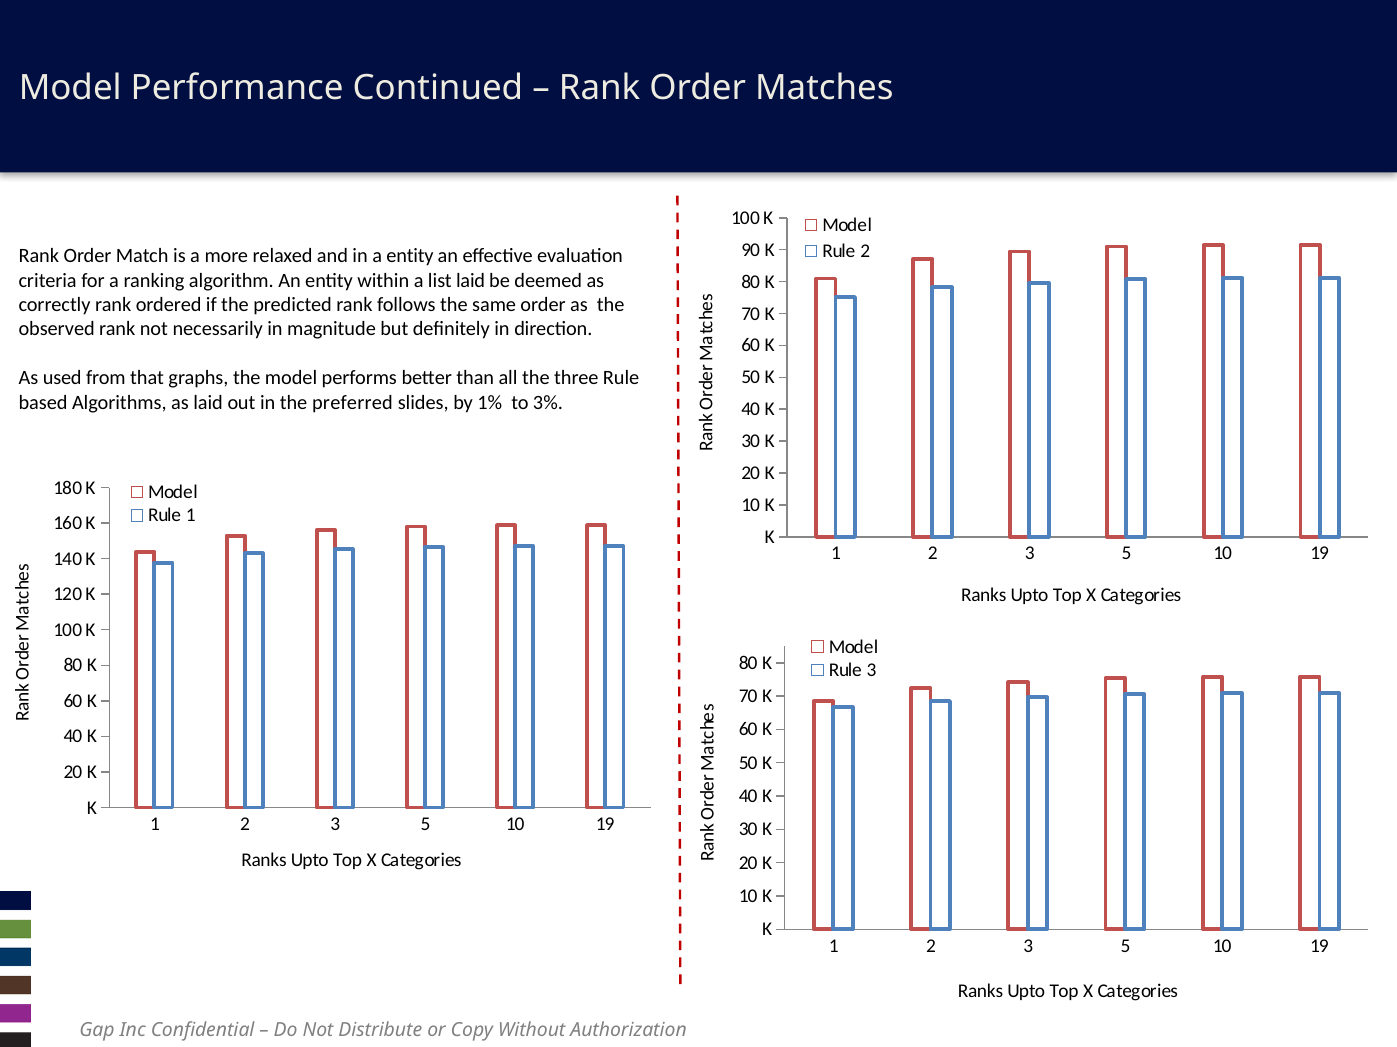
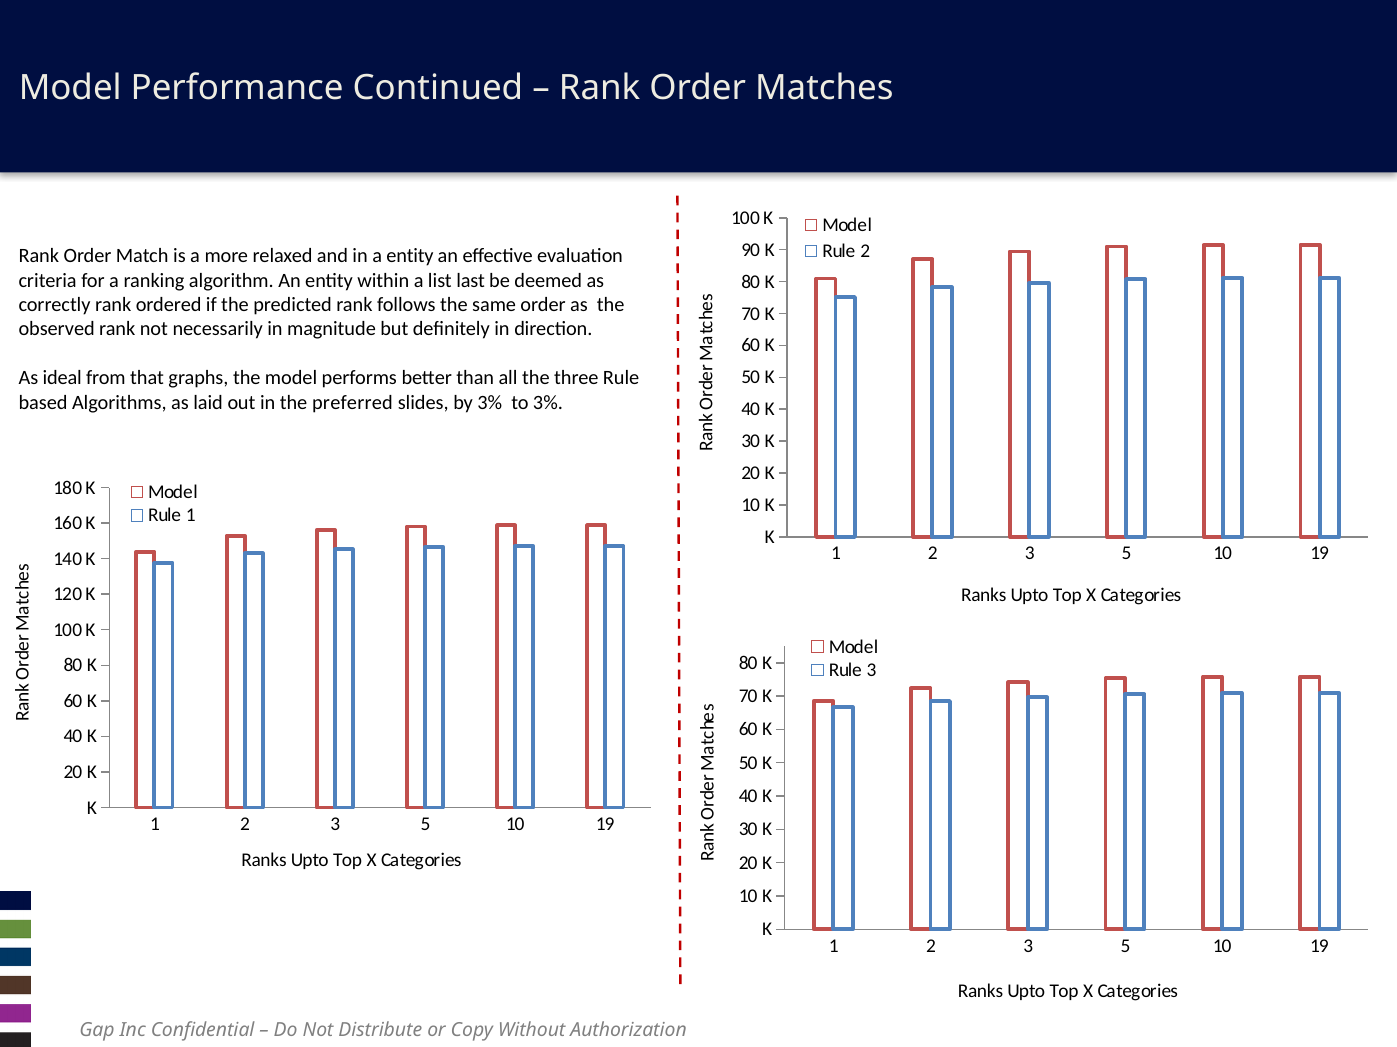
list laid: laid -> last
used: used -> ideal
by 1%: 1% -> 3%
